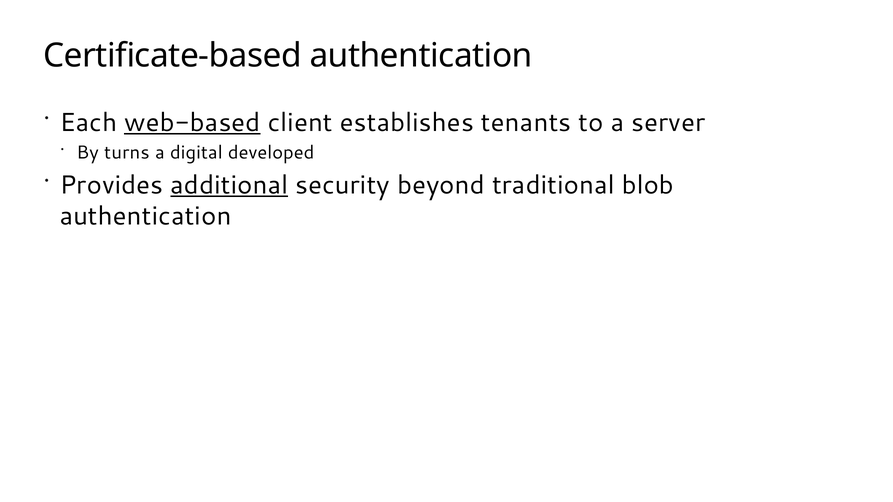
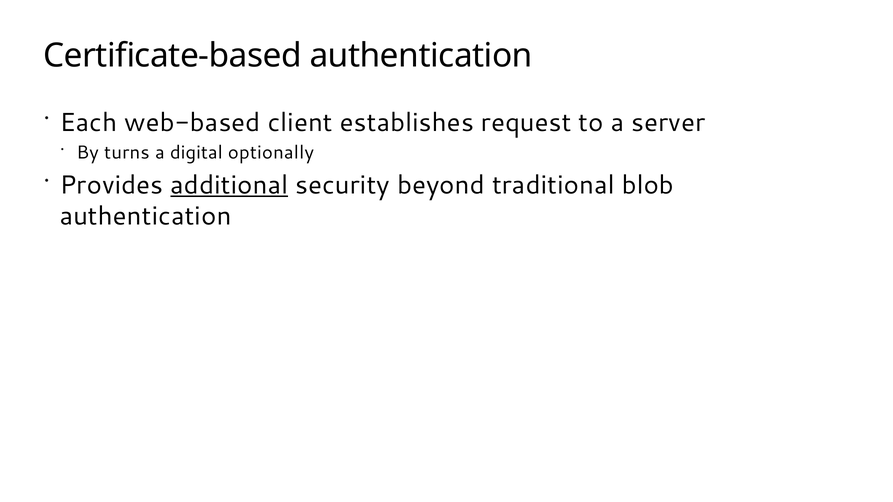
web-based underline: present -> none
tenants: tenants -> request
developed: developed -> optionally
